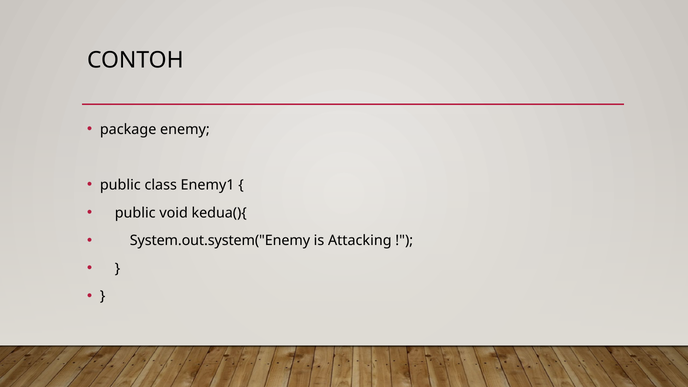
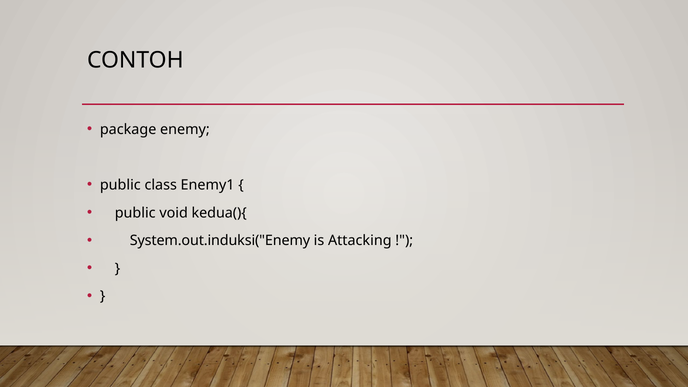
System.out.system("Enemy: System.out.system("Enemy -> System.out.induksi("Enemy
